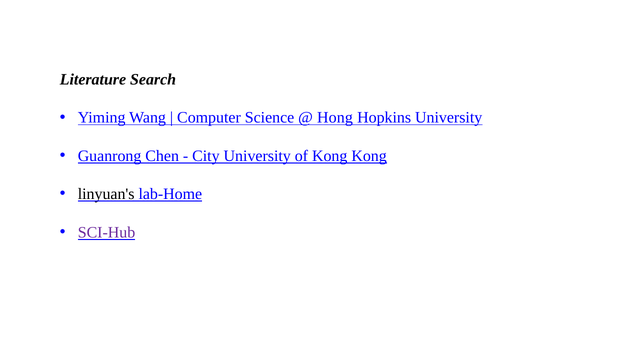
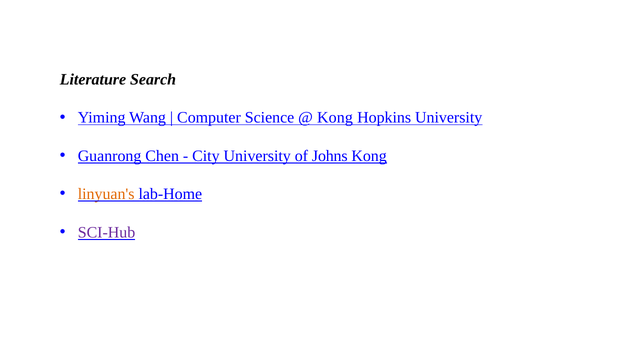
Hong at (335, 118): Hong -> Kong
of Kong: Kong -> Johns
linyuan's colour: black -> orange
